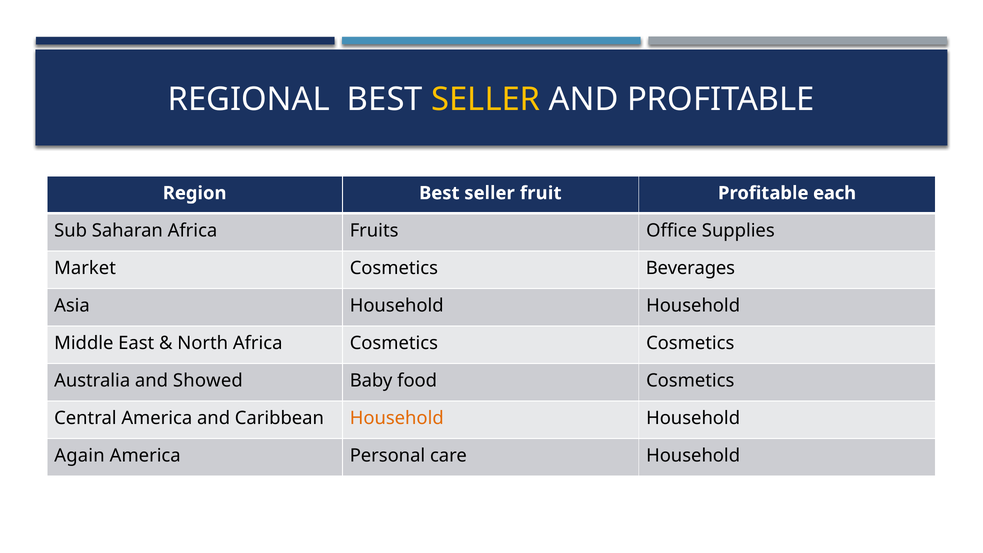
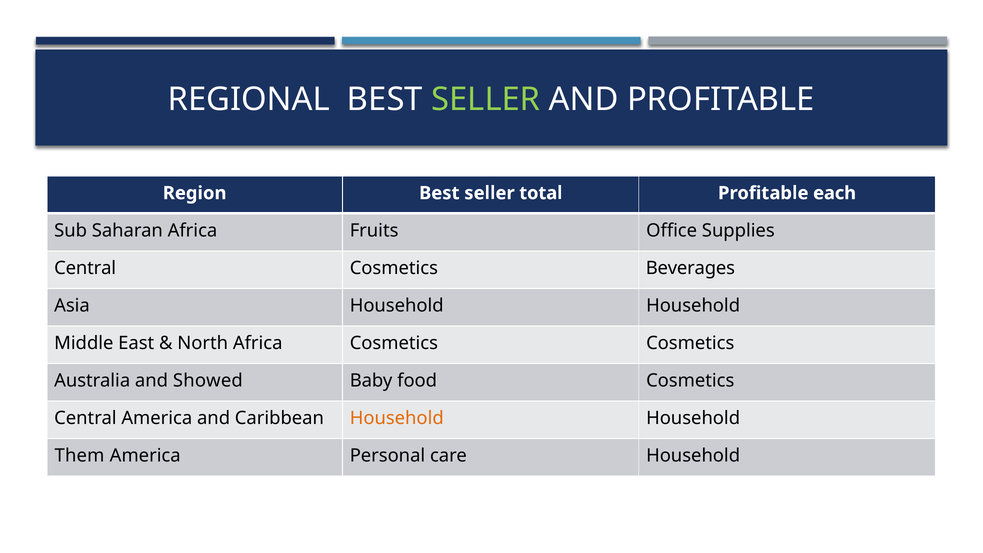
SELLER at (486, 99) colour: yellow -> light green
fruit: fruit -> total
Market at (85, 268): Market -> Central
Again: Again -> Them
